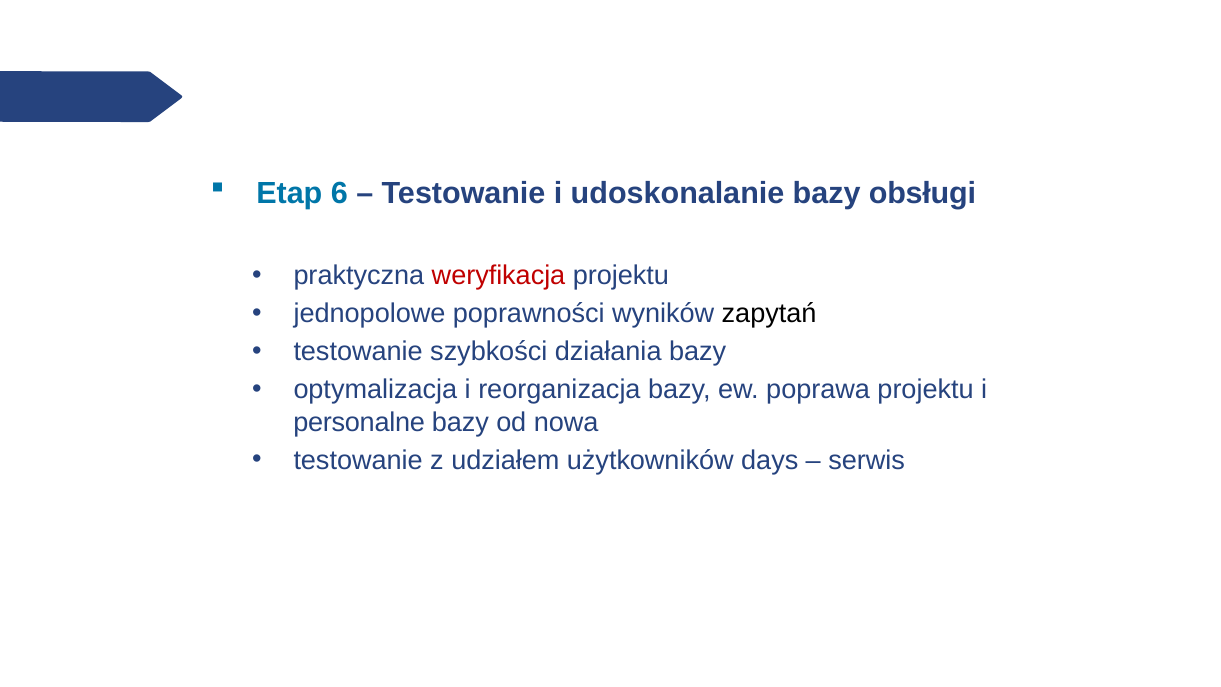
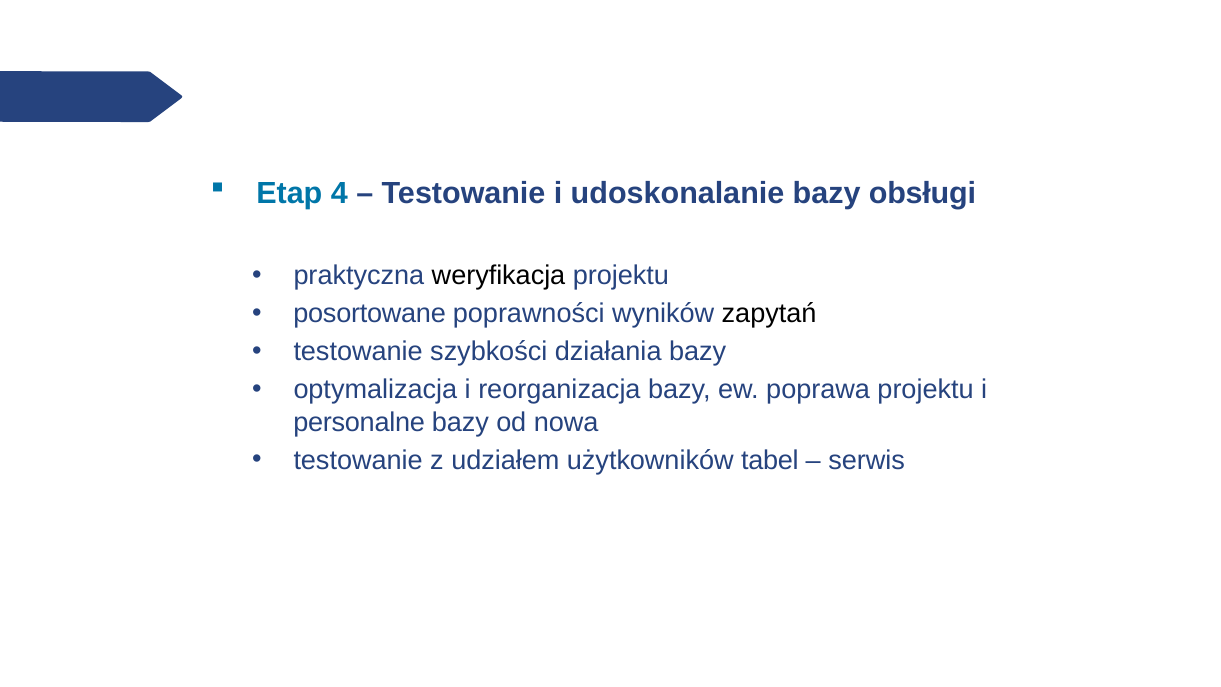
6: 6 -> 4
weryfikacja colour: red -> black
jednopolowe: jednopolowe -> posortowane
days: days -> tabel
